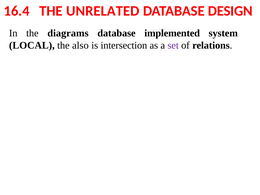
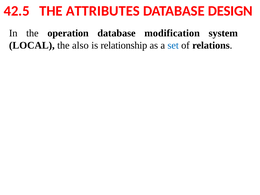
16.4: 16.4 -> 42.5
UNRELATED: UNRELATED -> ATTRIBUTES
diagrams: diagrams -> operation
implemented: implemented -> modification
intersection: intersection -> relationship
set colour: purple -> blue
